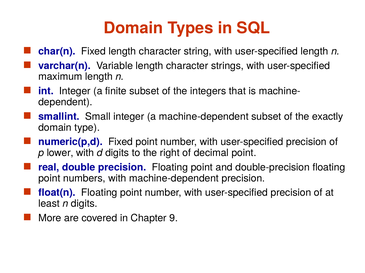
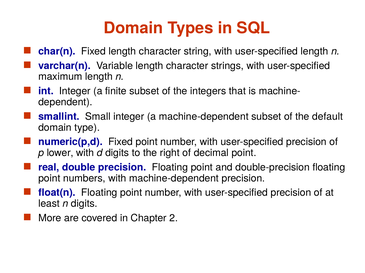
exactly: exactly -> default
9: 9 -> 2
